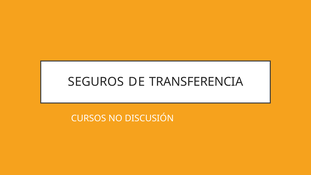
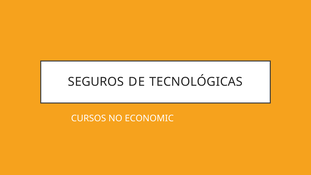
TRANSFERENCIA: TRANSFERENCIA -> TECNOLÓGICAS
DISCUSIÓN: DISCUSIÓN -> ECONOMIC
